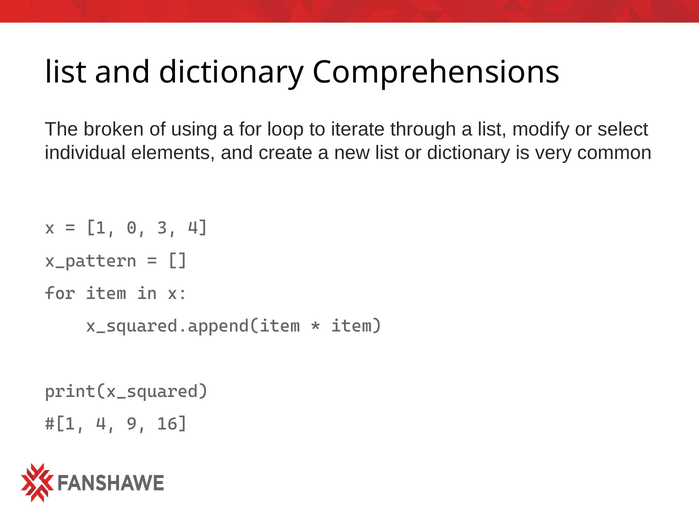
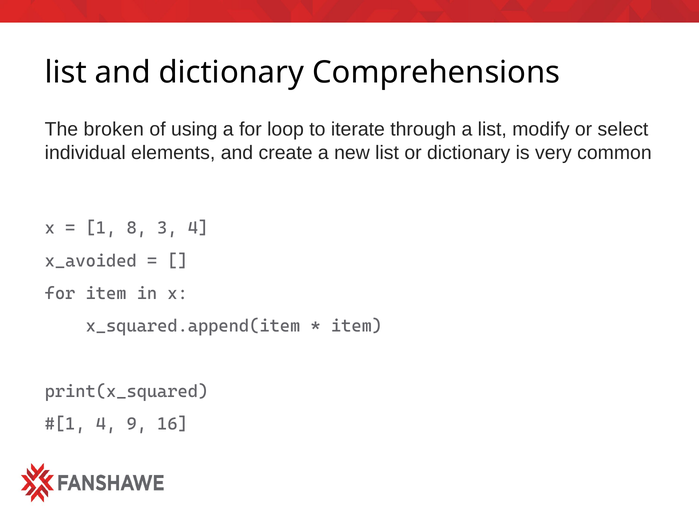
0: 0 -> 8
x_pattern: x_pattern -> x_avoided
